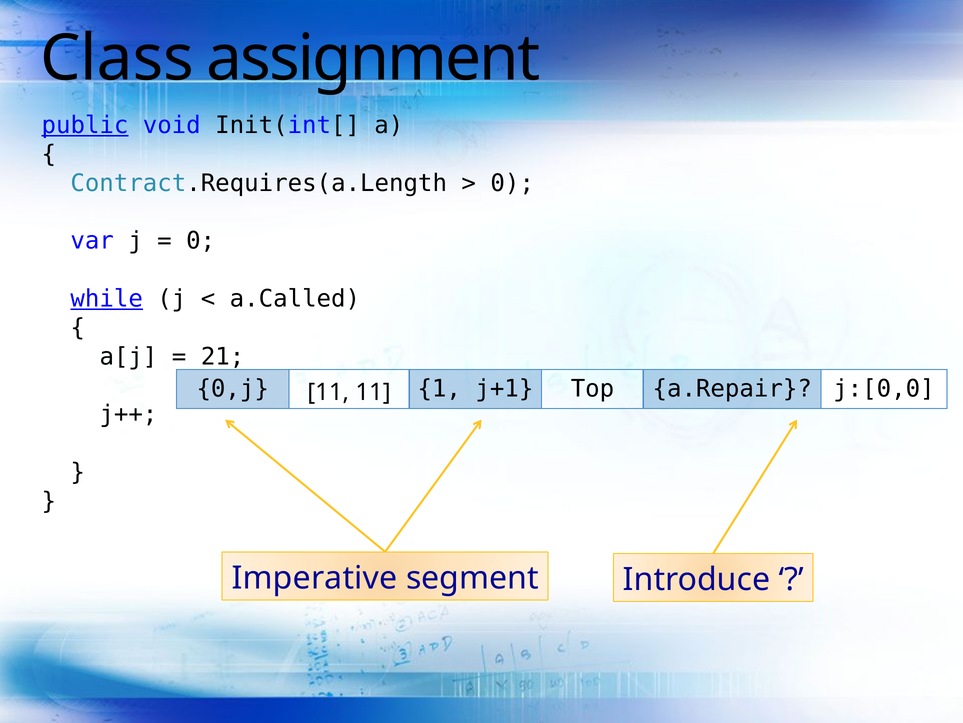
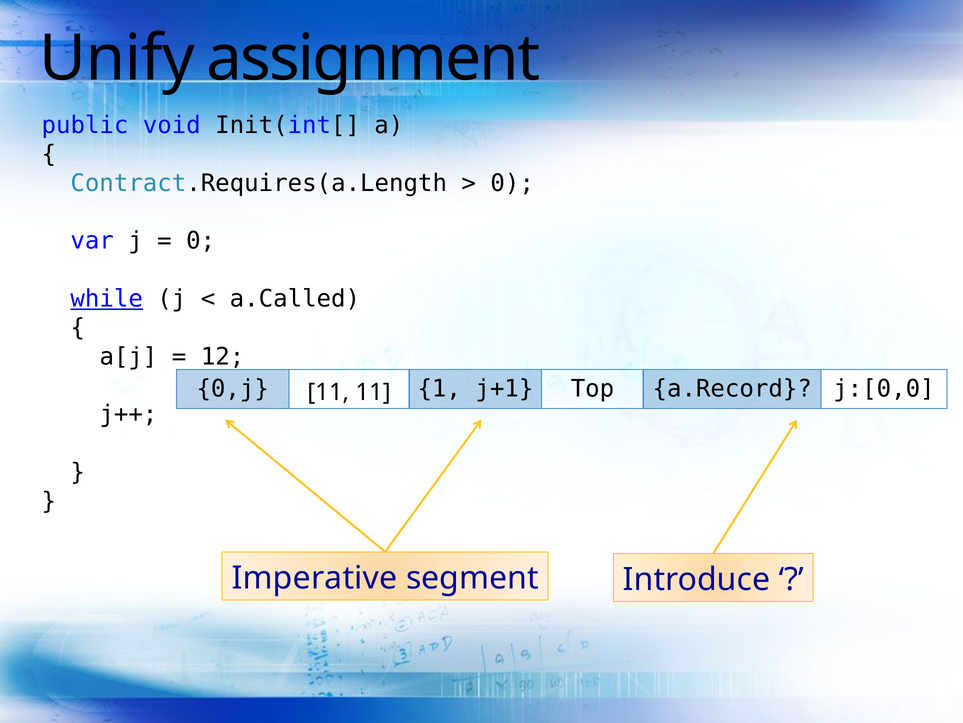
Class: Class -> Unify
public underline: present -> none
21: 21 -> 12
a.Repair: a.Repair -> a.Record
